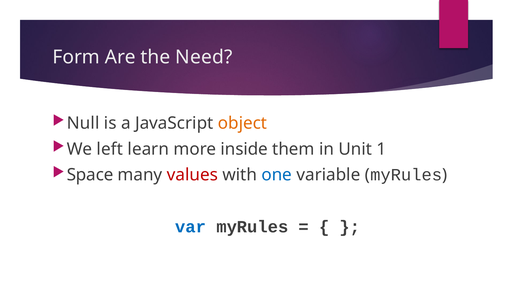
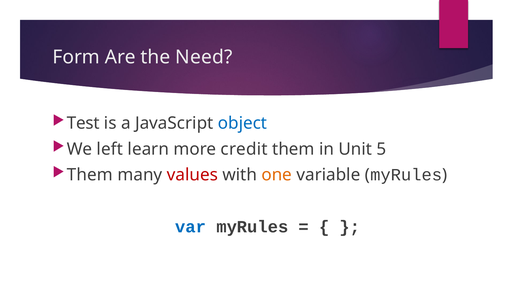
Null: Null -> Test
object colour: orange -> blue
inside: inside -> credit
1: 1 -> 5
Space at (90, 175): Space -> Them
one colour: blue -> orange
